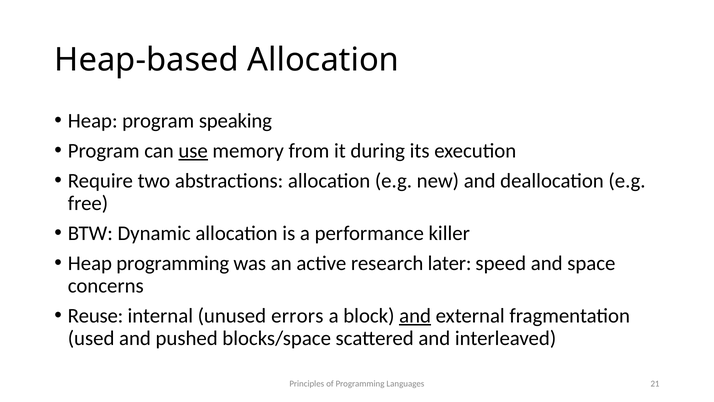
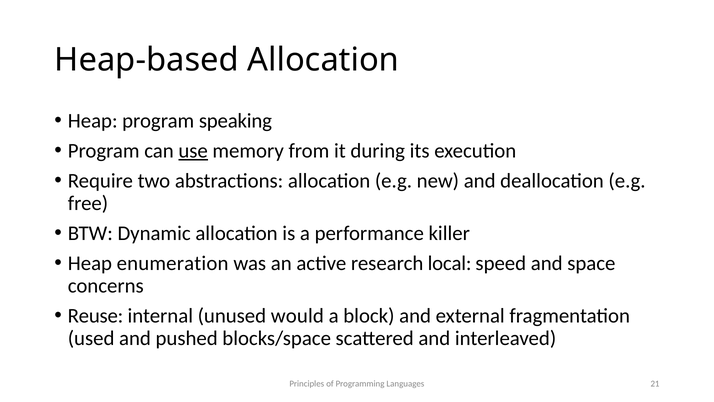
Heap programming: programming -> enumeration
later: later -> local
errors: errors -> would
and at (415, 315) underline: present -> none
